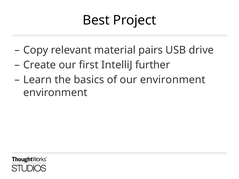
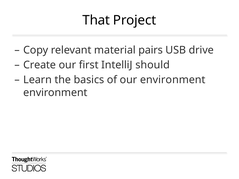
Best: Best -> That
further: further -> should
